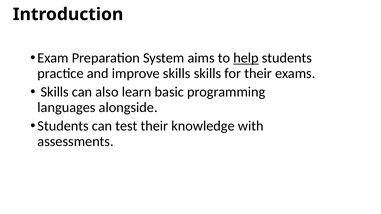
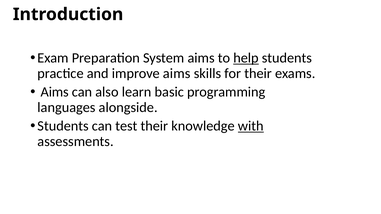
improve skills: skills -> aims
Skills at (55, 92): Skills -> Aims
with underline: none -> present
